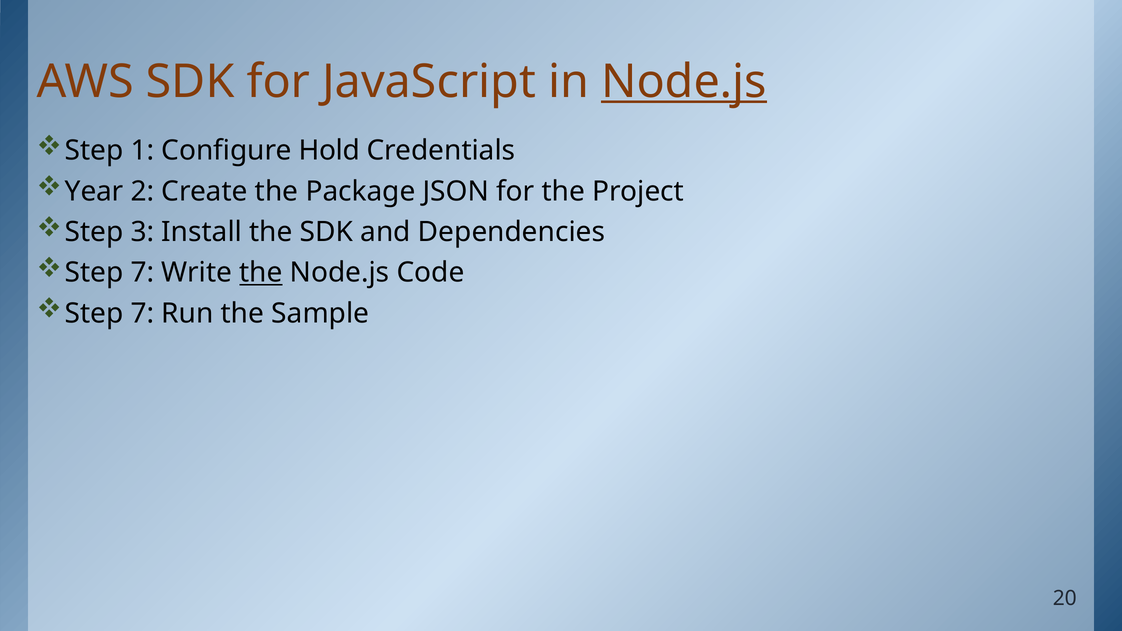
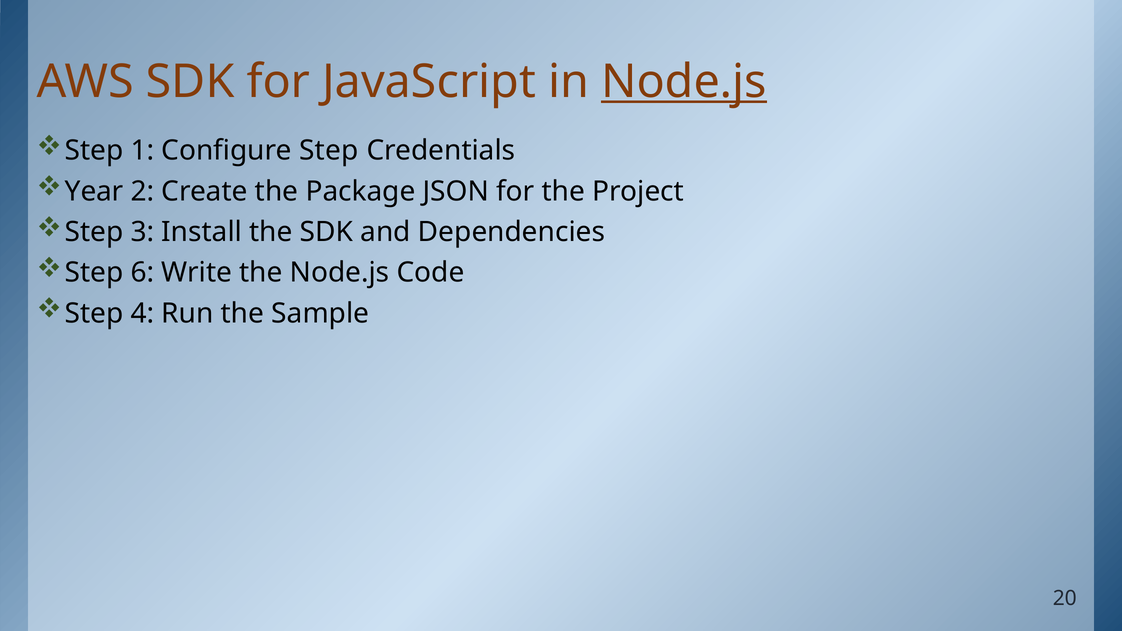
Configure Hold: Hold -> Step
7 at (142, 273): 7 -> 6
the at (261, 273) underline: present -> none
7 at (142, 313): 7 -> 4
